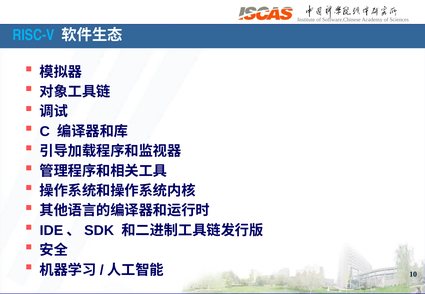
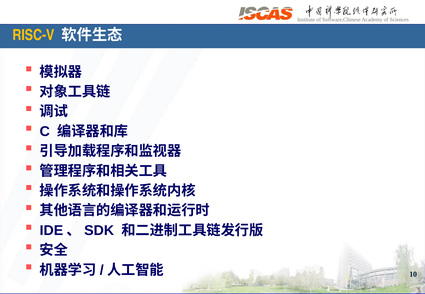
RISC-V colour: light blue -> yellow
